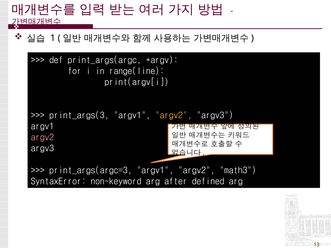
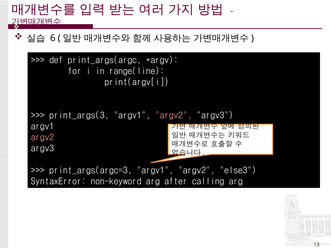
1: 1 -> 6
argv2 at (174, 115) colour: yellow -> pink
math3: math3 -> else3
defined: defined -> calling
